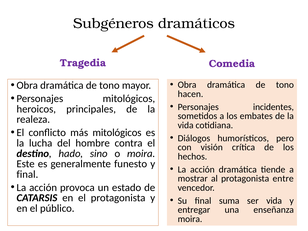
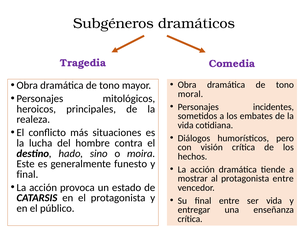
hacen: hacen -> moral
más mitológicos: mitológicos -> situaciones
final suma: suma -> entre
moira at (190, 219): moira -> crítica
